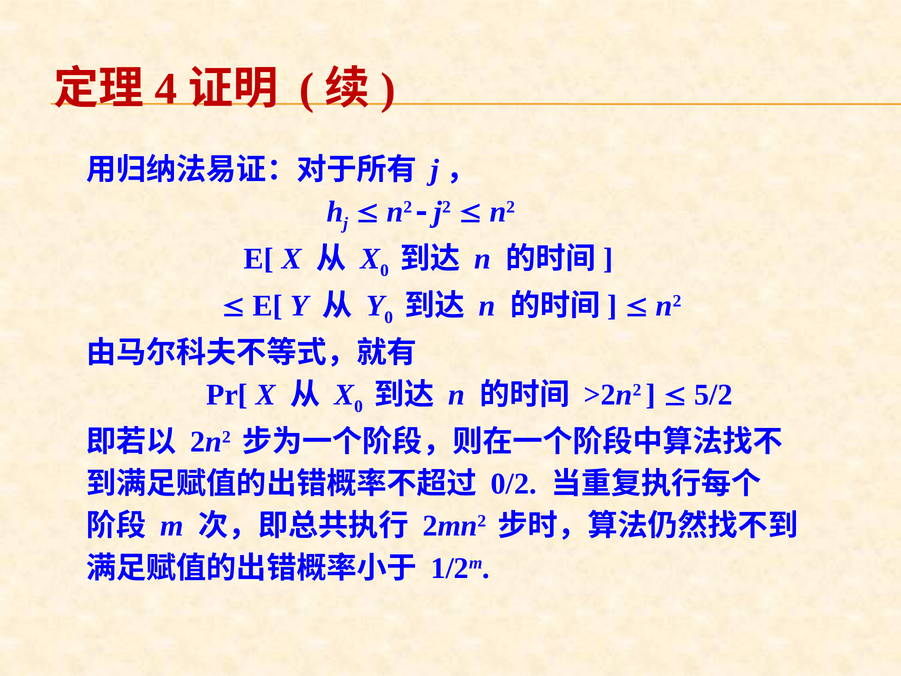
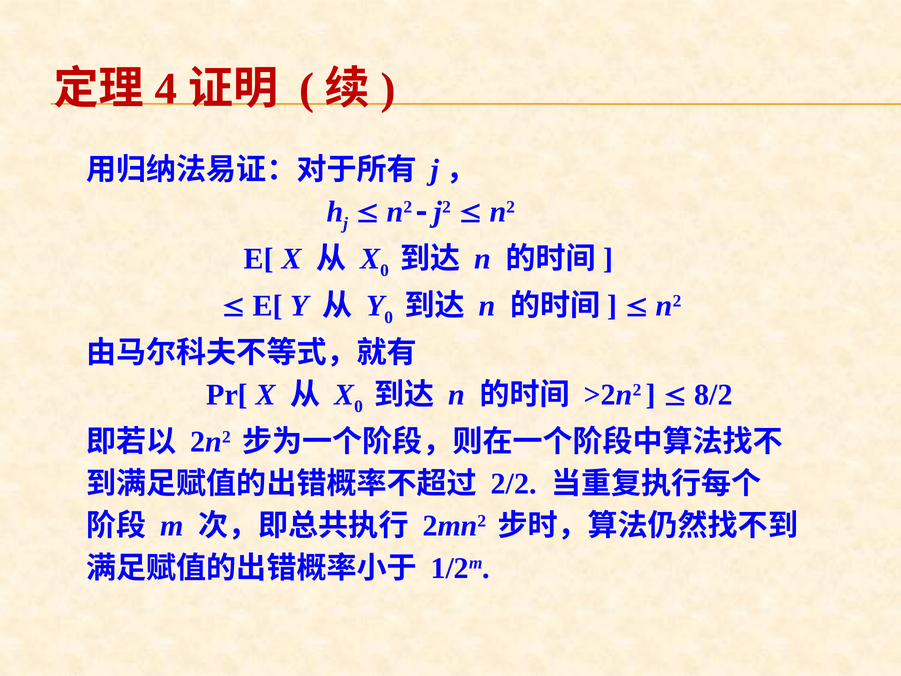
5/2: 5/2 -> 8/2
0/2: 0/2 -> 2/2
